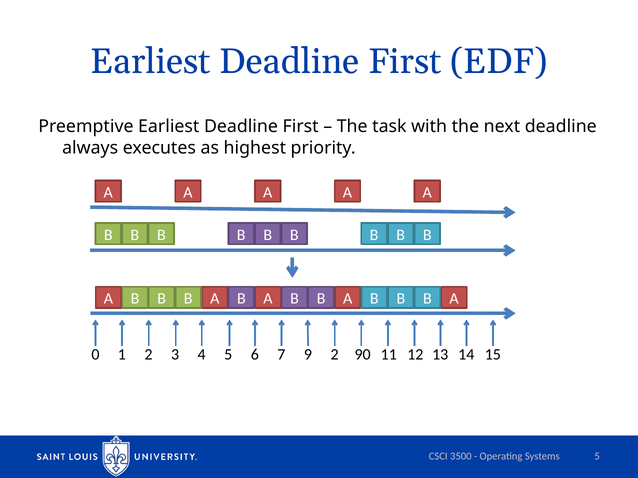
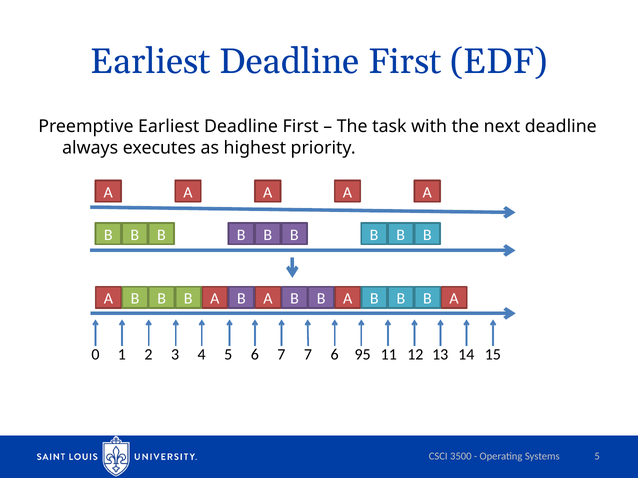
5 9: 9 -> 7
7 2: 2 -> 6
90: 90 -> 95
